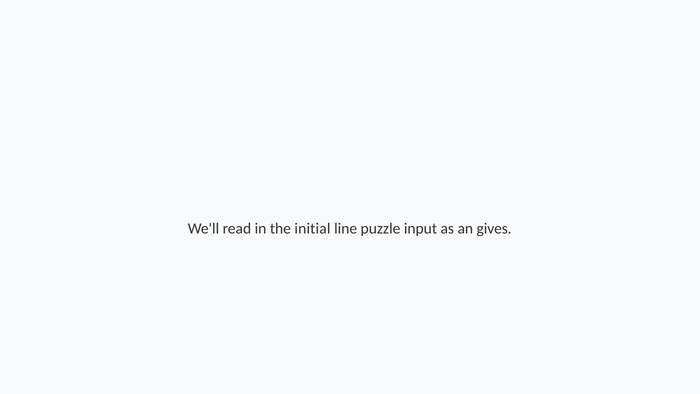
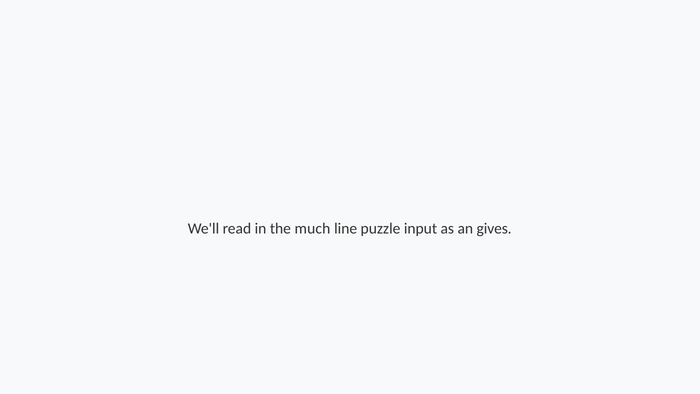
initial: initial -> much
